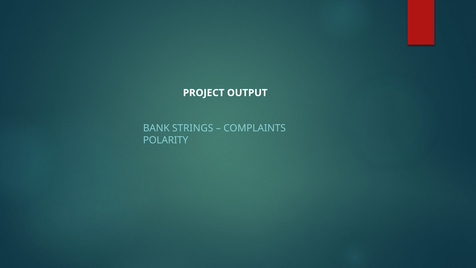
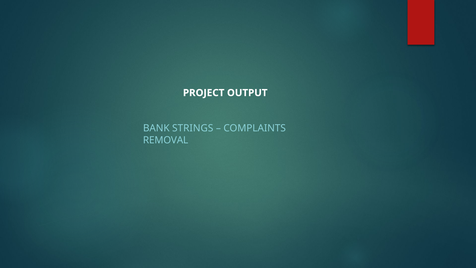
POLARITY: POLARITY -> REMOVAL
